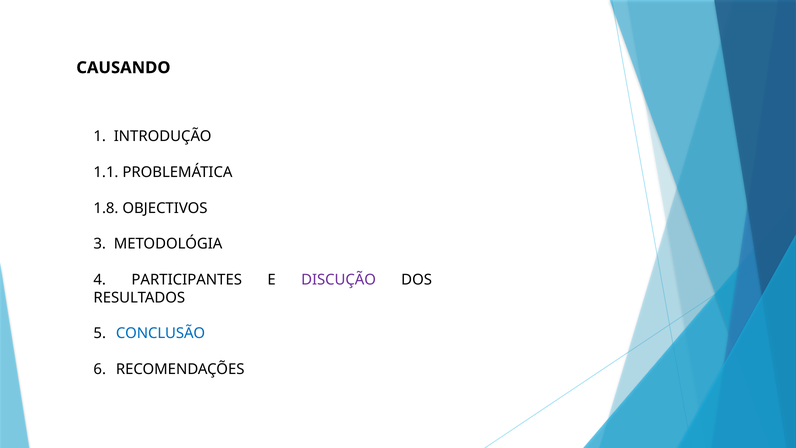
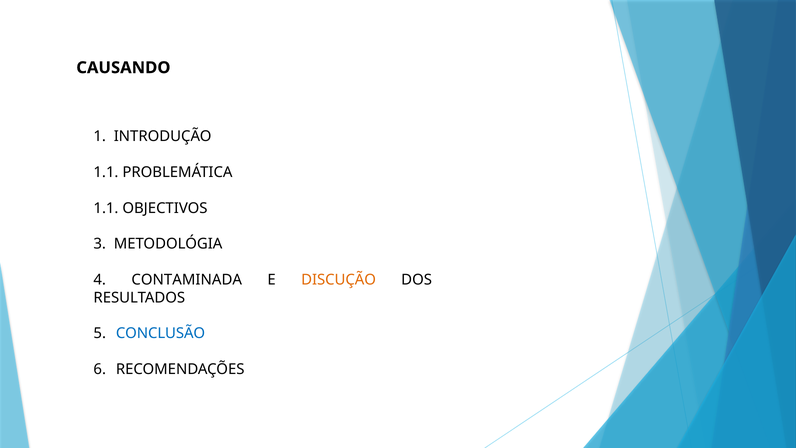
1.8 at (106, 208): 1.8 -> 1.1
PARTICIPANTES: PARTICIPANTES -> CONTAMINADA
DISCUÇÃO colour: purple -> orange
